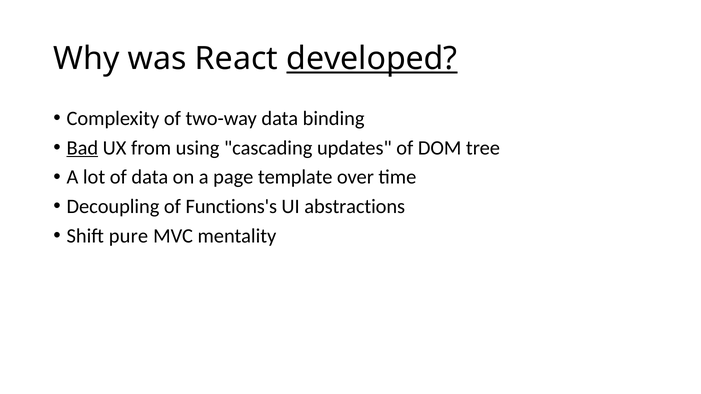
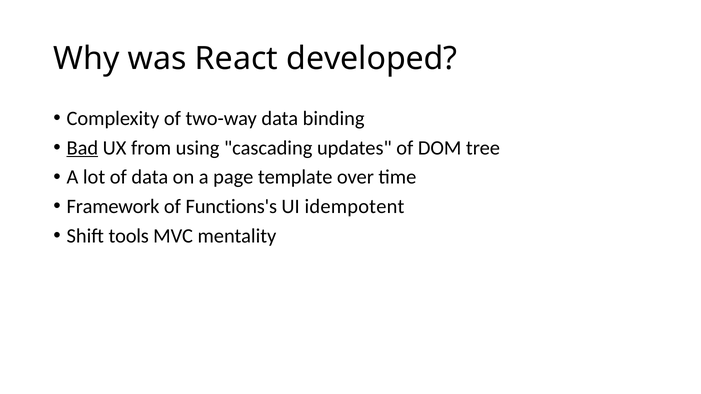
developed underline: present -> none
Decoupling: Decoupling -> Framework
abstractions: abstractions -> idempotent
pure: pure -> tools
